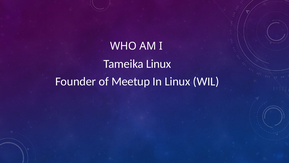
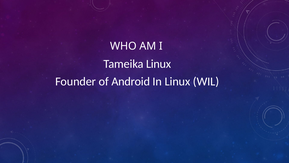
Meetup: Meetup -> Android
